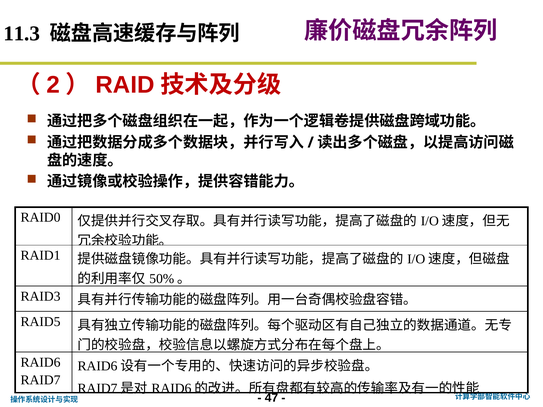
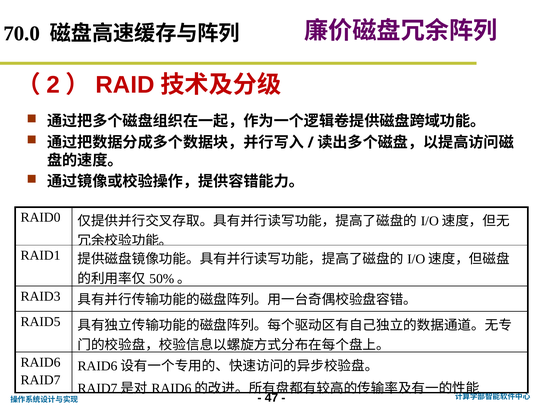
11.3: 11.3 -> 70.0
